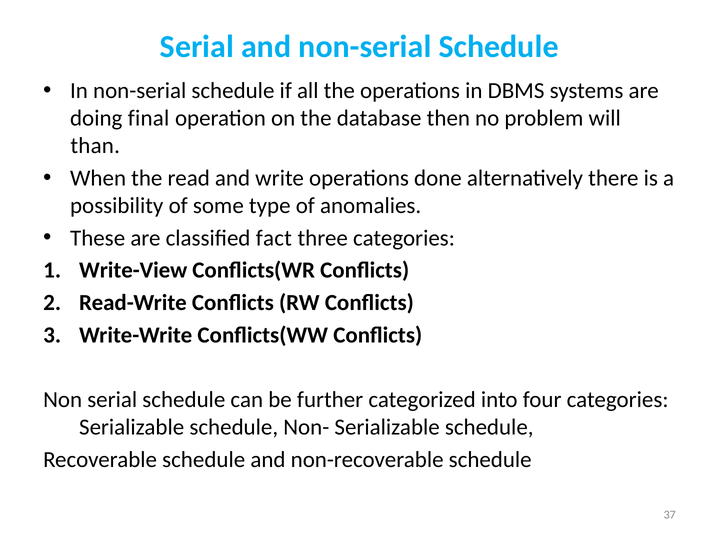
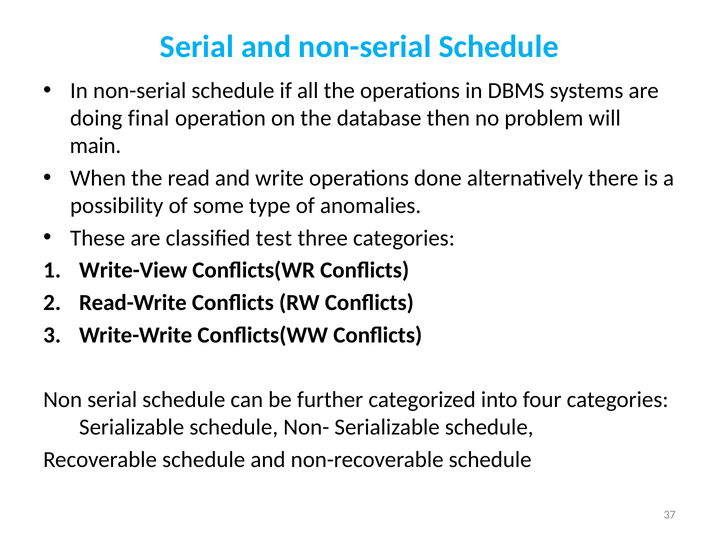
than: than -> main
fact: fact -> test
